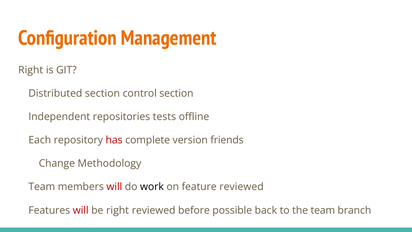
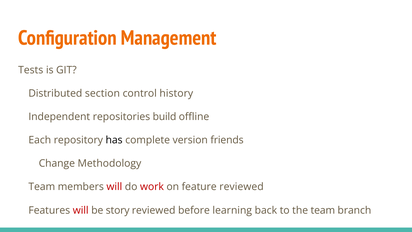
Right at (31, 70): Right -> Tests
control section: section -> history
tests: tests -> build
has colour: red -> black
work colour: black -> red
be right: right -> story
possible: possible -> learning
